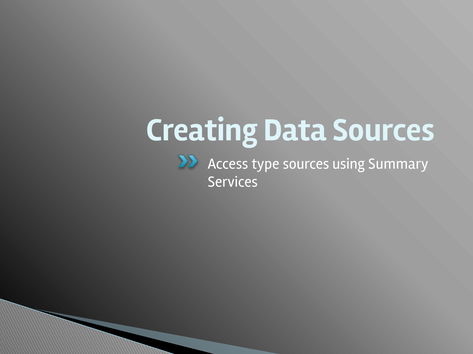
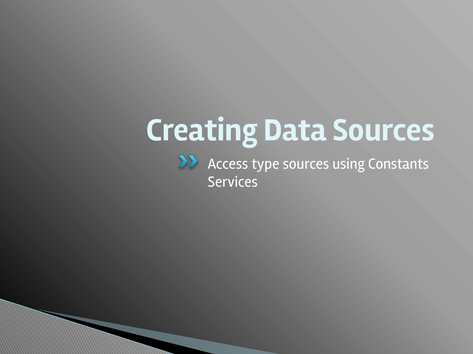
Summary: Summary -> Constants
